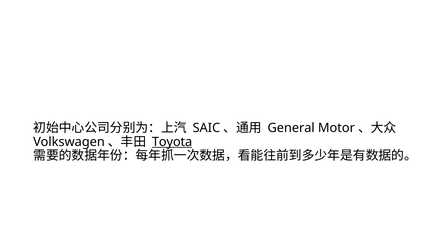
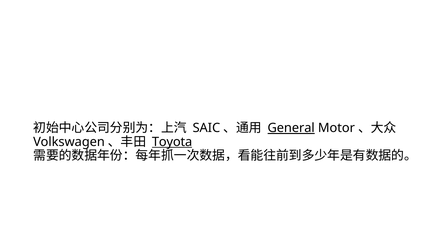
General underline: none -> present
